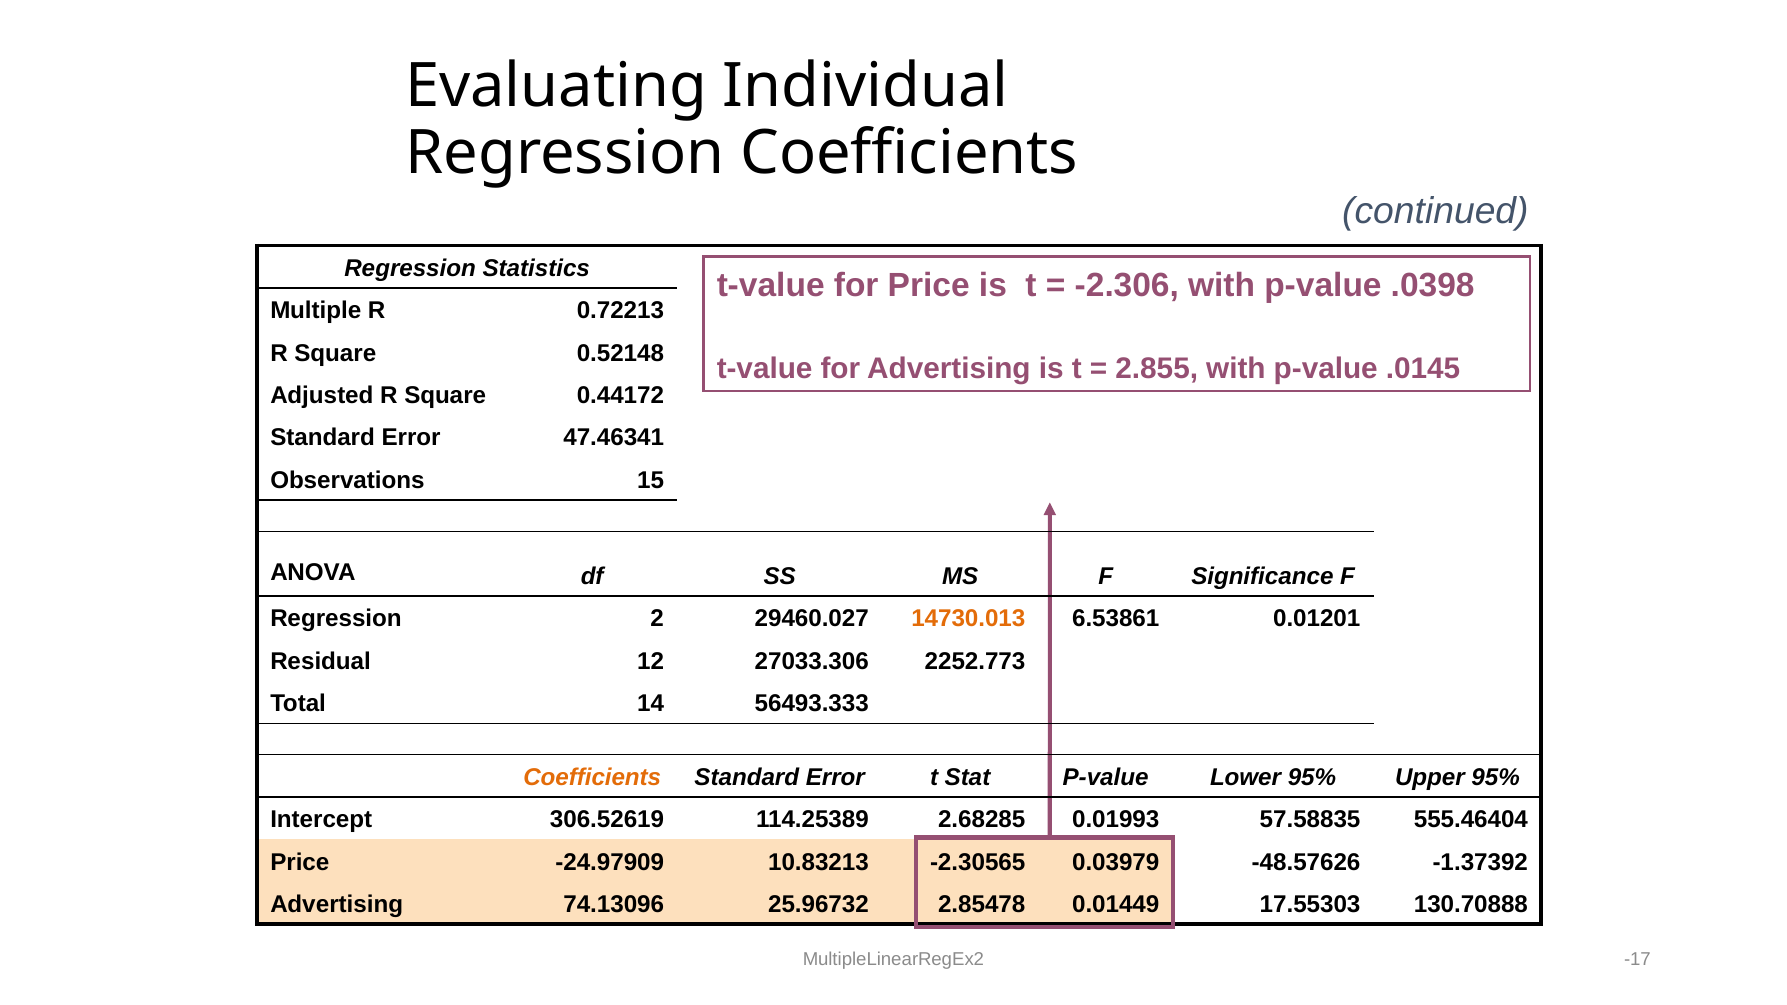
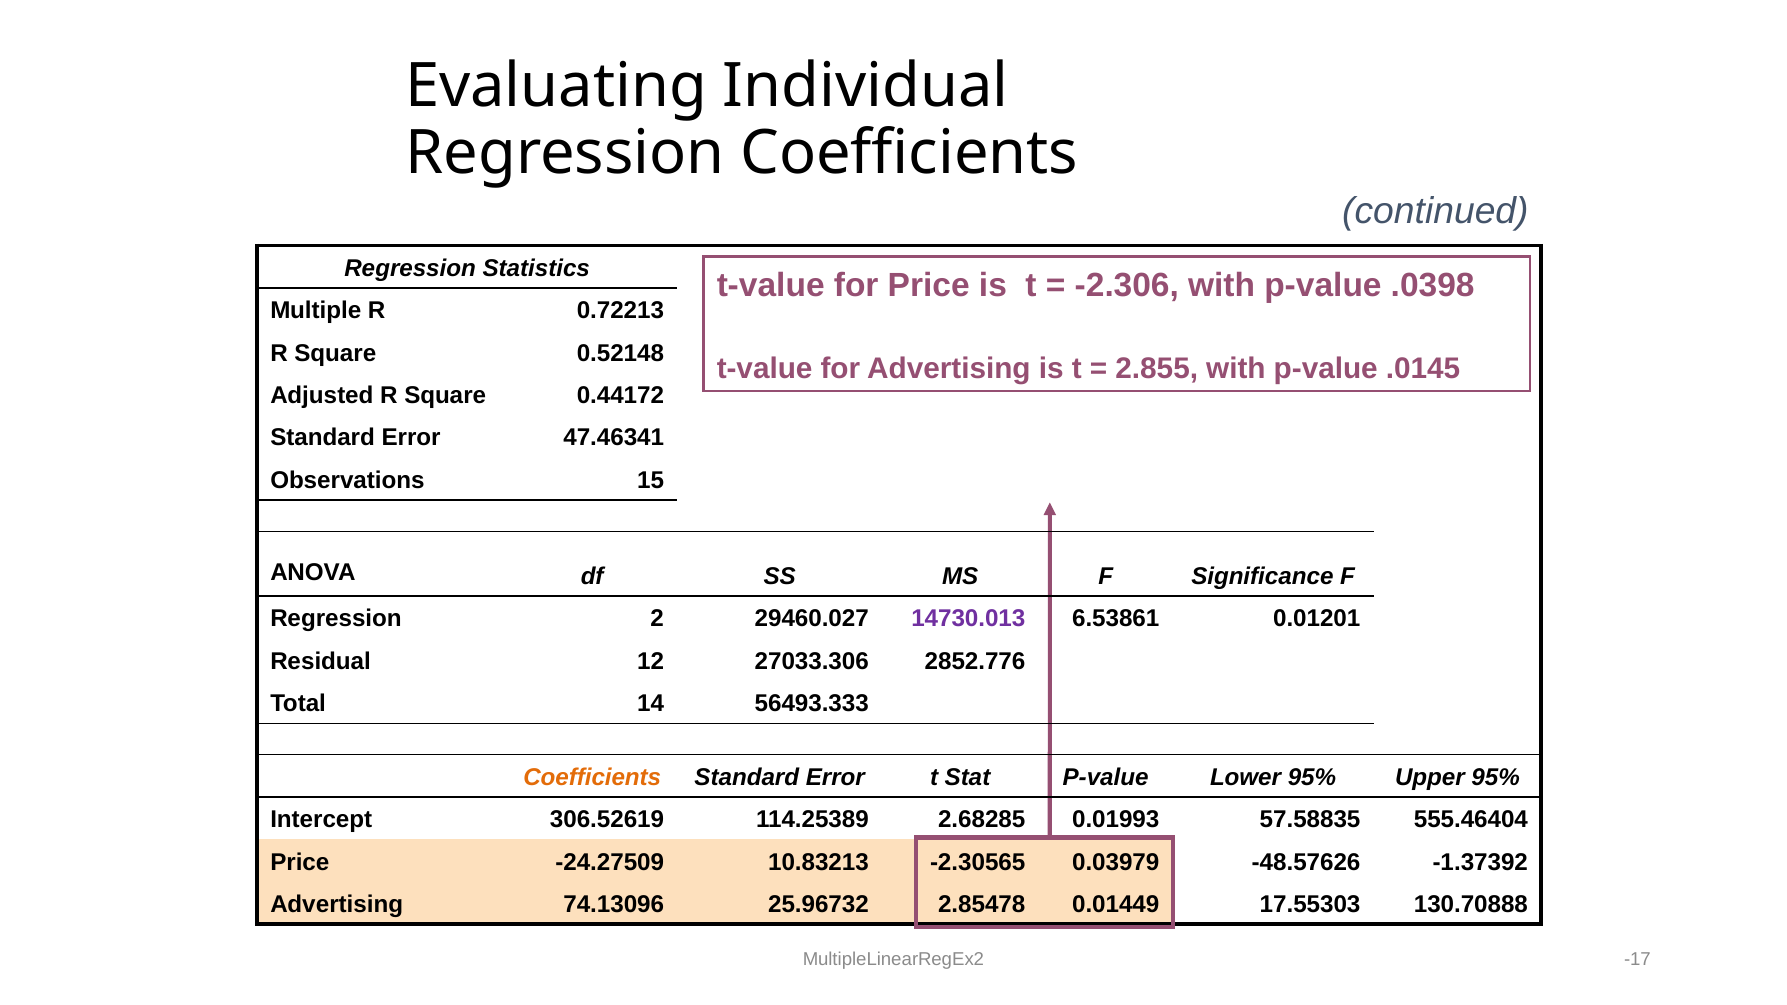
14730.013 colour: orange -> purple
2252.773: 2252.773 -> 2852.776
-24.97909: -24.97909 -> -24.27509
